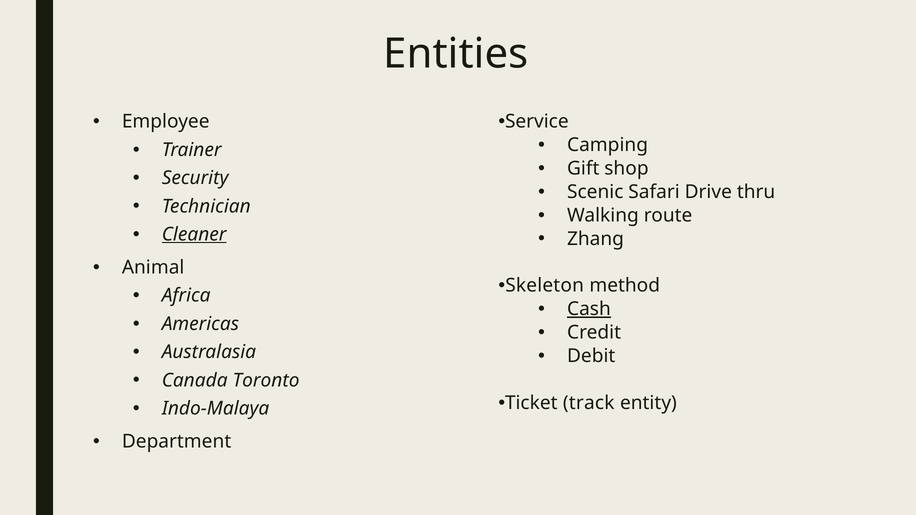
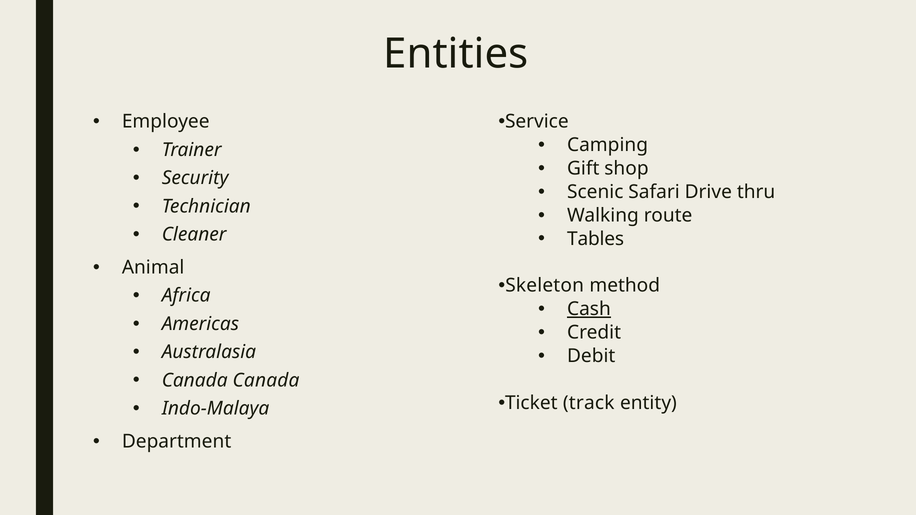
Cleaner underline: present -> none
Zhang: Zhang -> Tables
Canada Toronto: Toronto -> Canada
